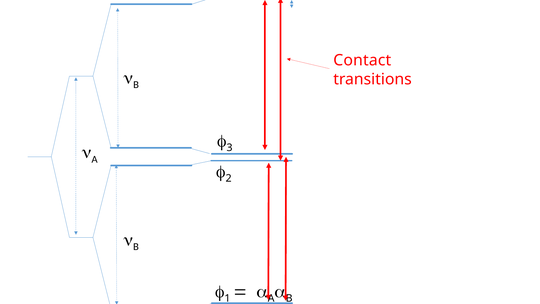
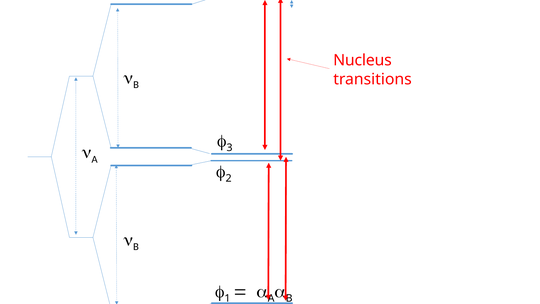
Contact: Contact -> Nucleus
